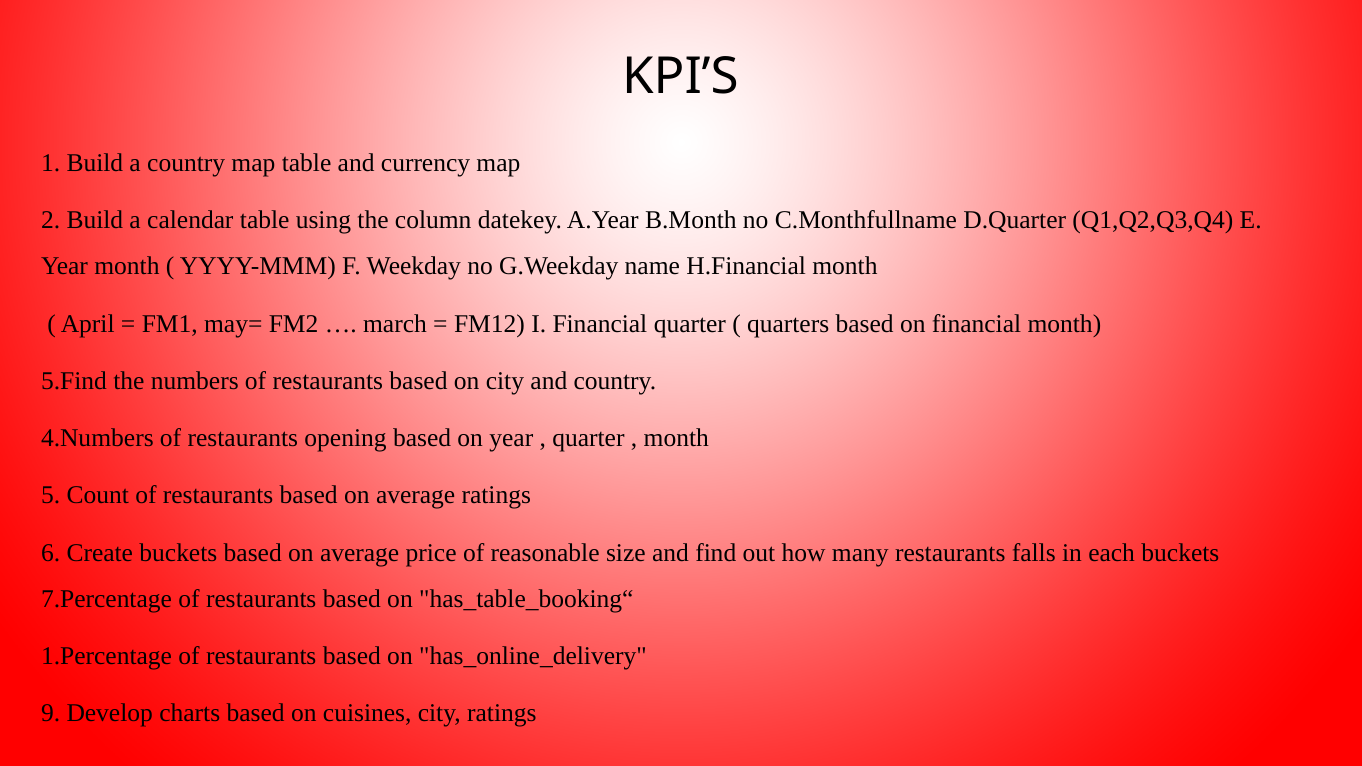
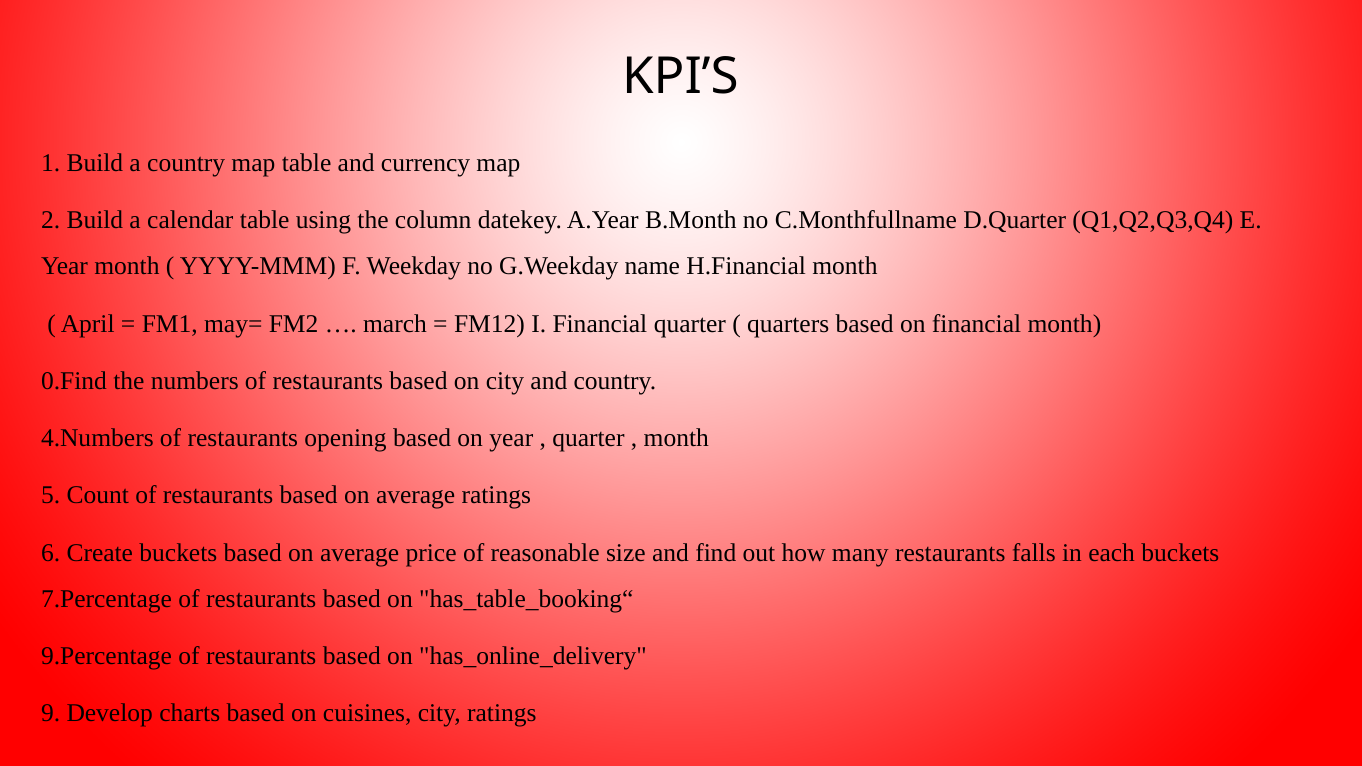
5.Find: 5.Find -> 0.Find
1.Percentage: 1.Percentage -> 9.Percentage
